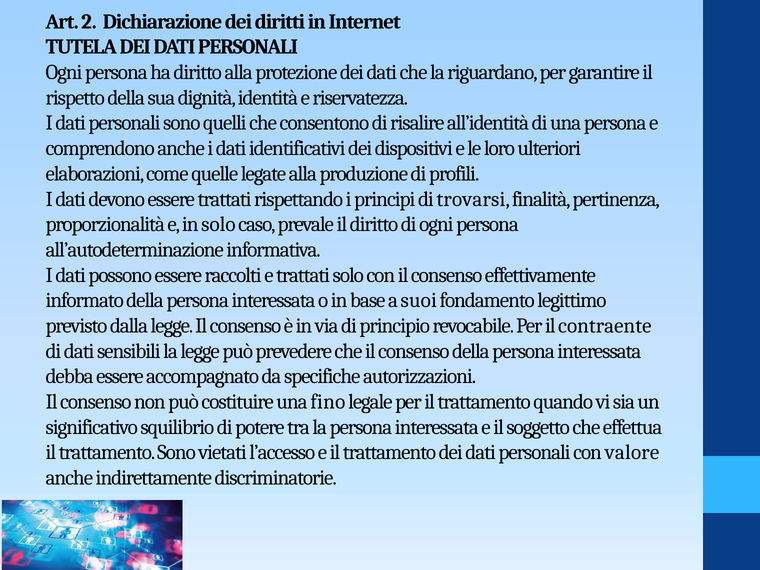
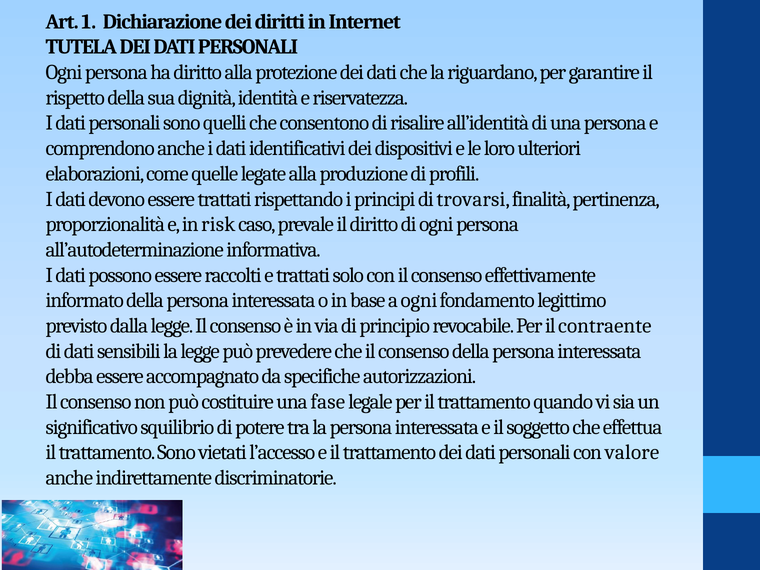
2: 2 -> 1
in solo: solo -> risk
a suoi: suoi -> ogni
fino: fino -> fase
